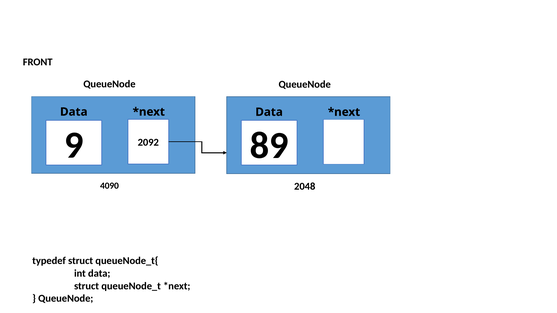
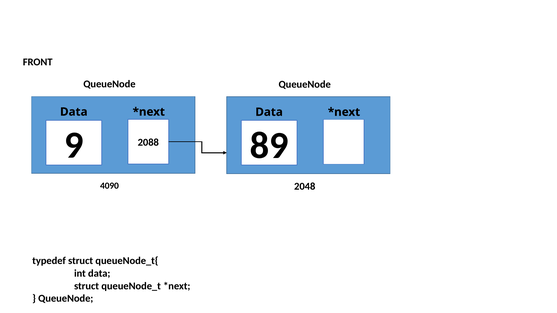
2092: 2092 -> 2088
